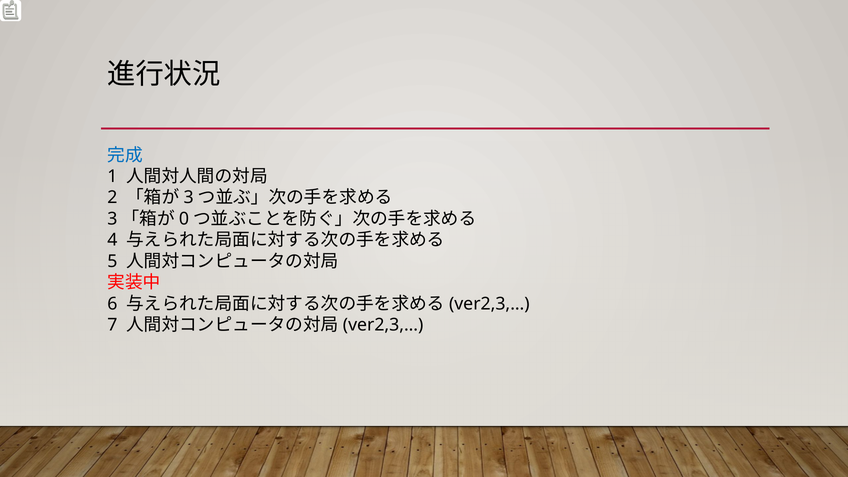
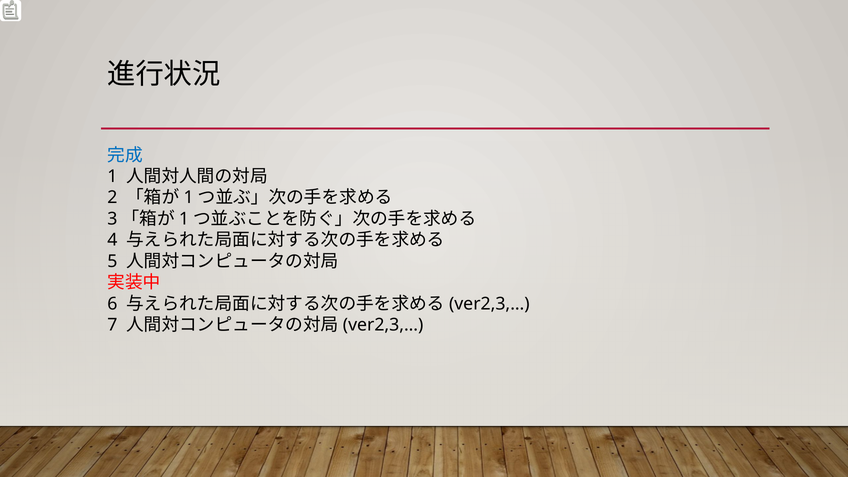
3 at (189, 198): 3 -> 1
0 at (184, 219): 0 -> 1
